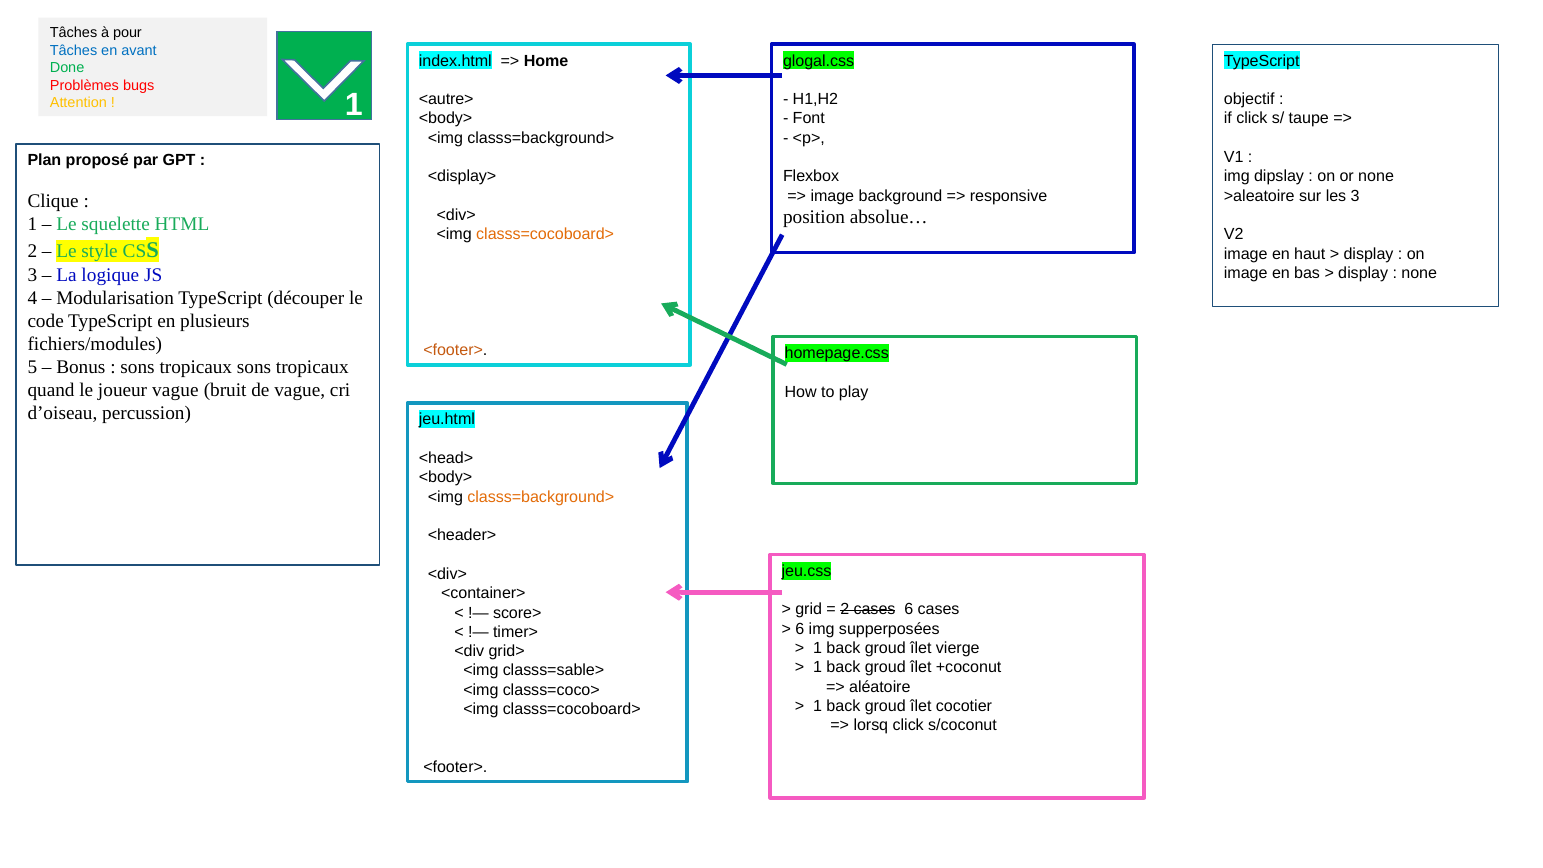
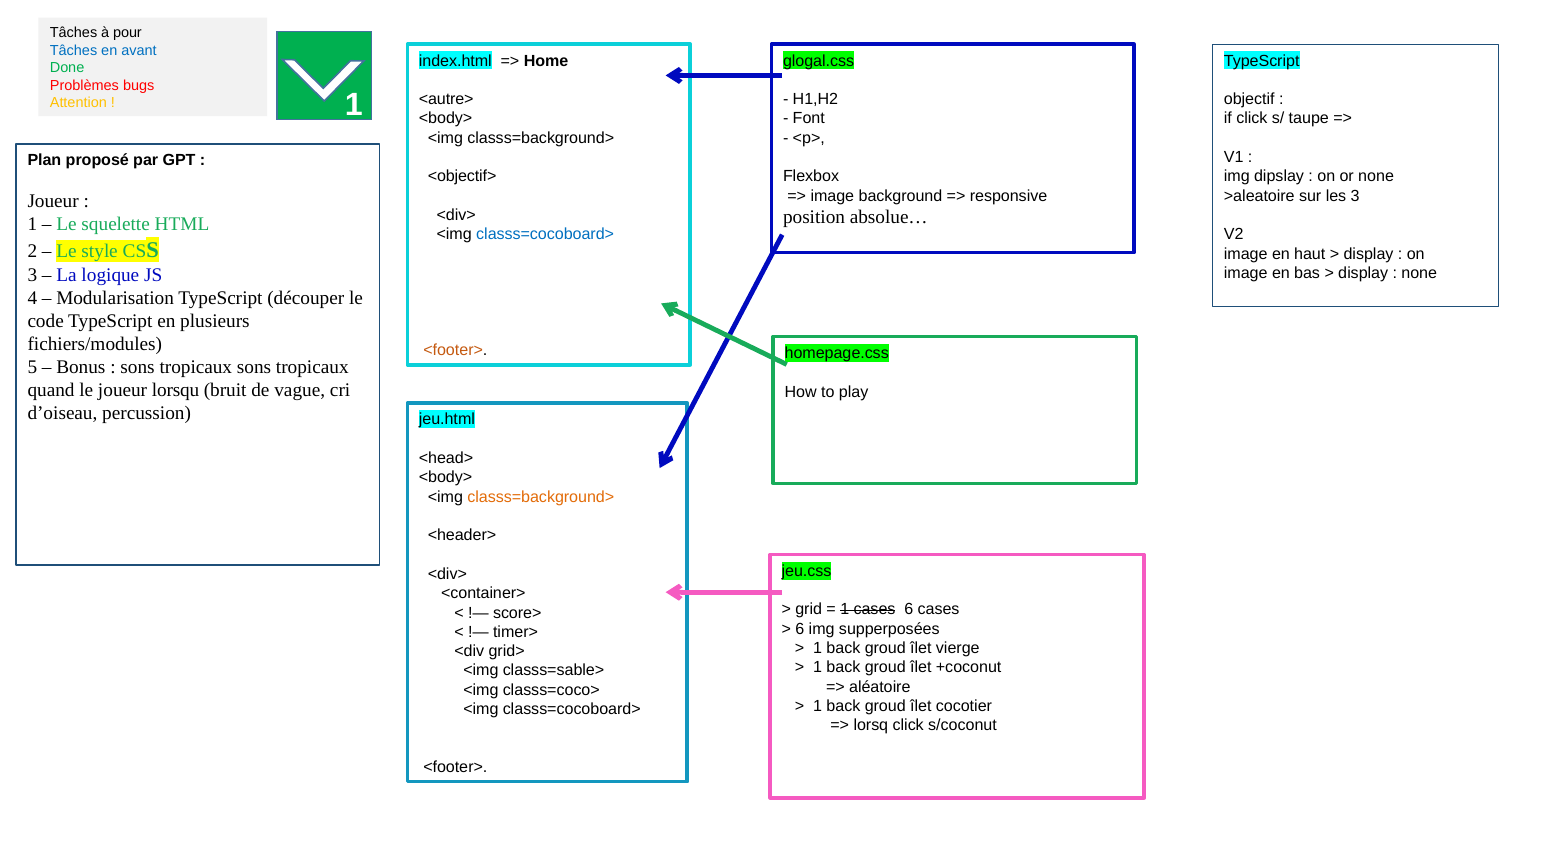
<display>: <display> -> <objectif>
Clique at (53, 201): Clique -> Joueur
classs=cocoboard> at (545, 235) colour: orange -> blue
joueur vague: vague -> lorsqu
2 at (845, 610): 2 -> 1
